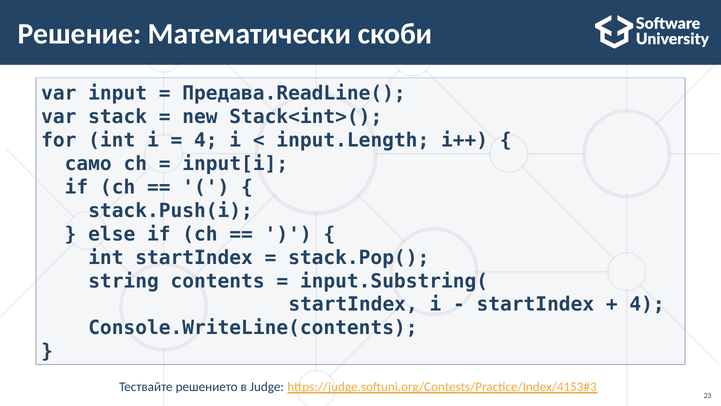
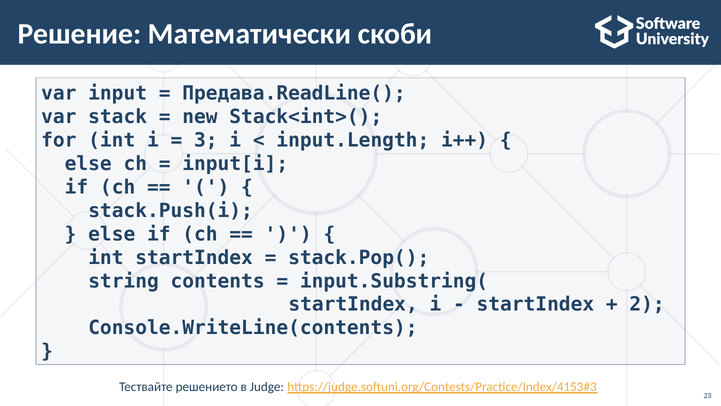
4 at (206, 140): 4 -> 3
само at (88, 164): само -> else
4 at (647, 304): 4 -> 2
